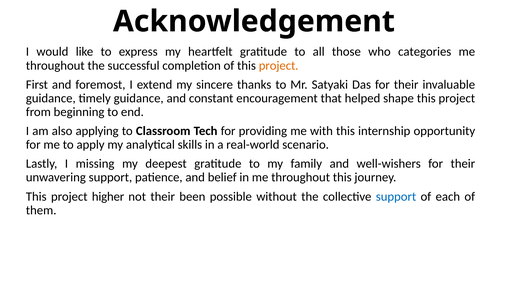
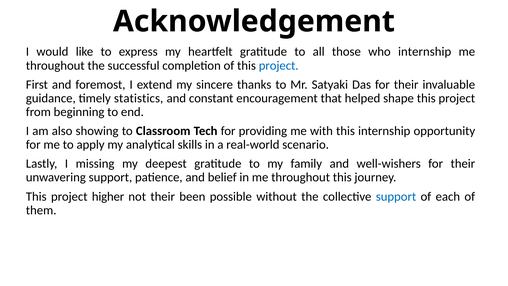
who categories: categories -> internship
project at (279, 65) colour: orange -> blue
timely guidance: guidance -> statistics
applying: applying -> showing
